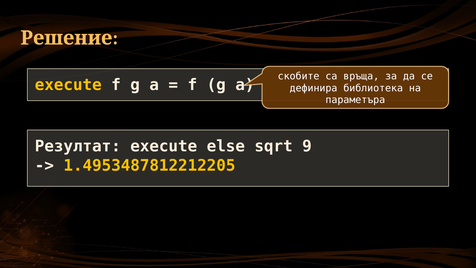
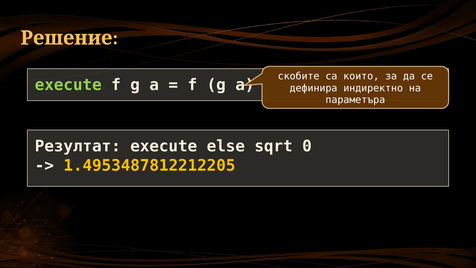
връща: връща -> които
execute at (68, 85) colour: yellow -> light green
библиотека: библиотека -> индиректно
9: 9 -> 0
